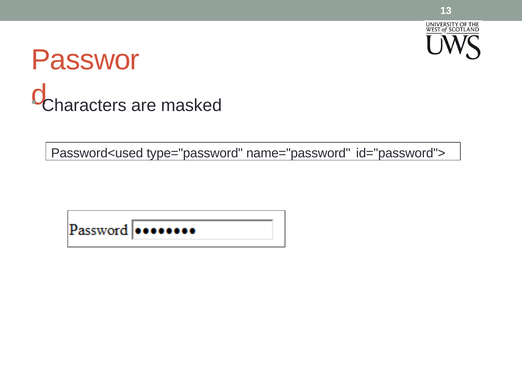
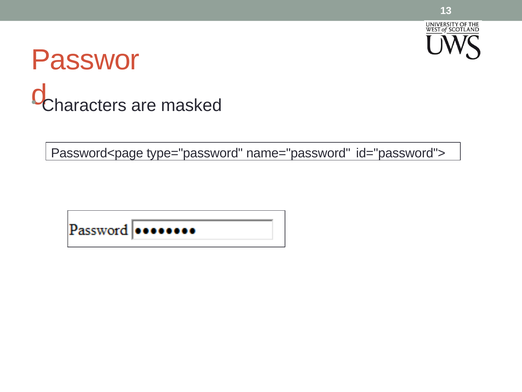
Password<used: Password<used -> Password<page
